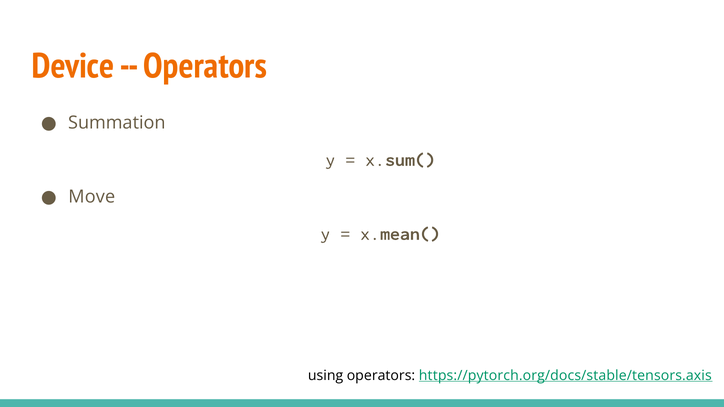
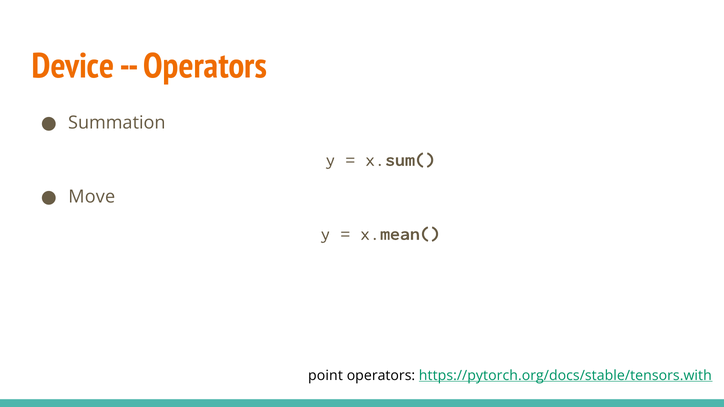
using: using -> point
https://pytorch.org/docs/stable/tensors.axis: https://pytorch.org/docs/stable/tensors.axis -> https://pytorch.org/docs/stable/tensors.with
